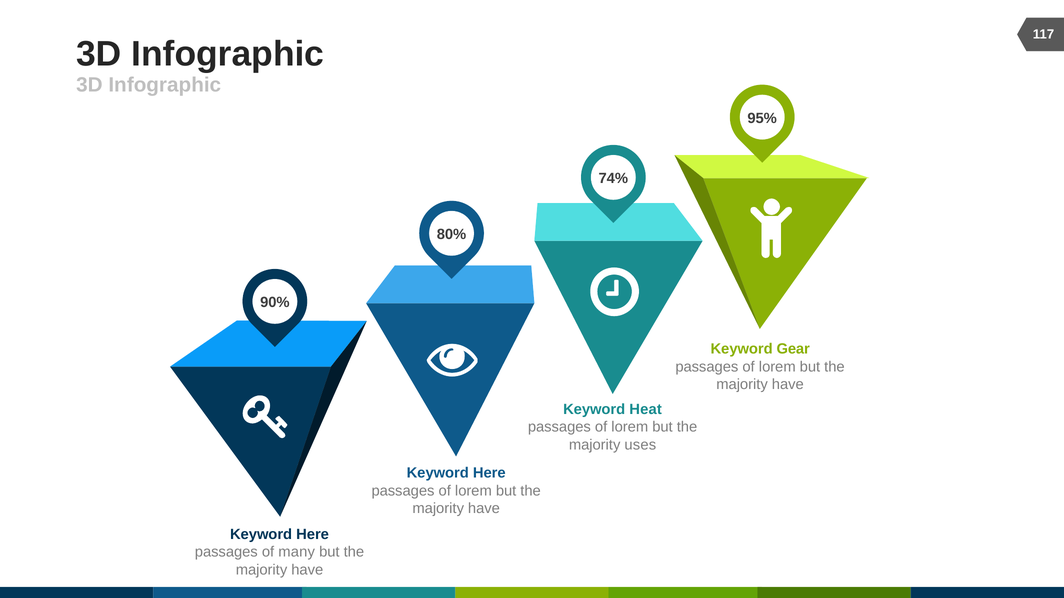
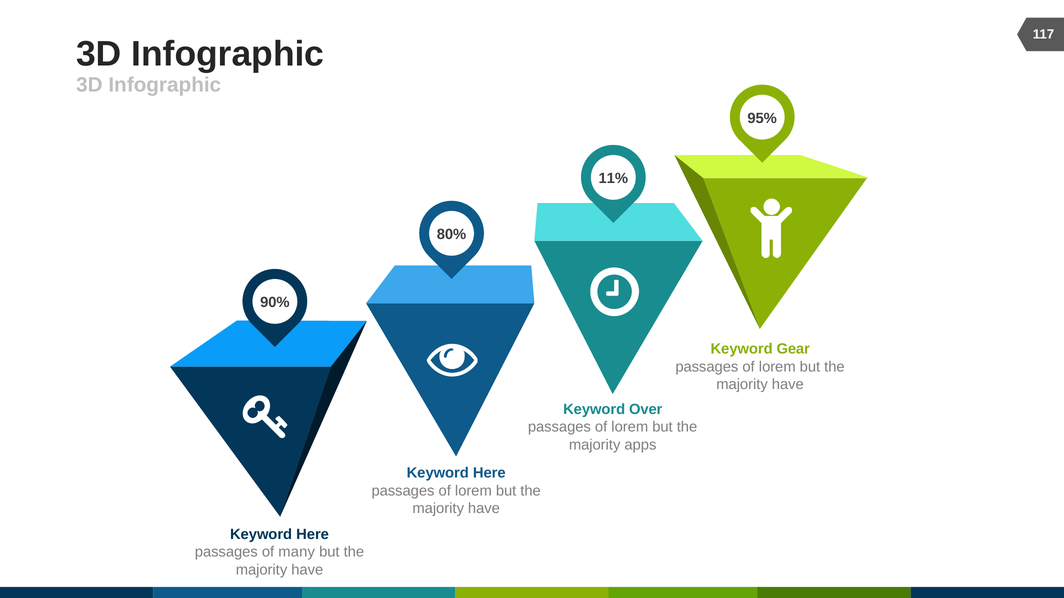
74%: 74% -> 11%
Heat: Heat -> Over
uses: uses -> apps
